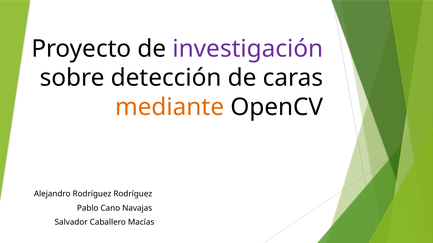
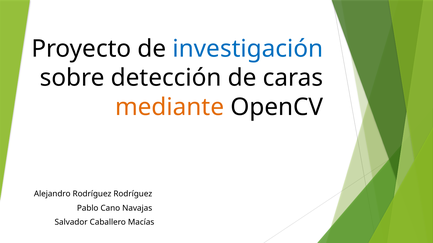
investigación colour: purple -> blue
